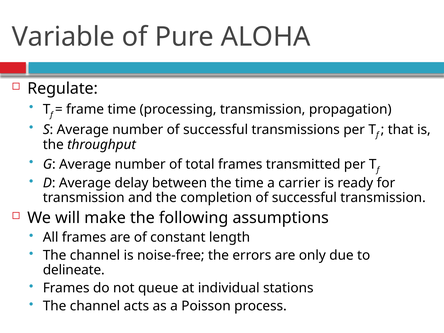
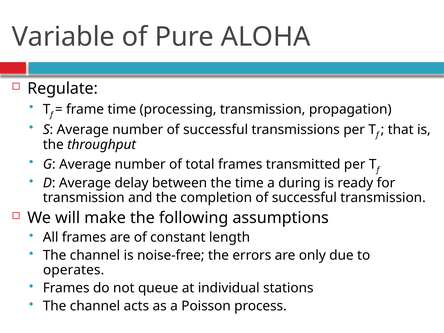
carrier: carrier -> during
delineate: delineate -> operates
